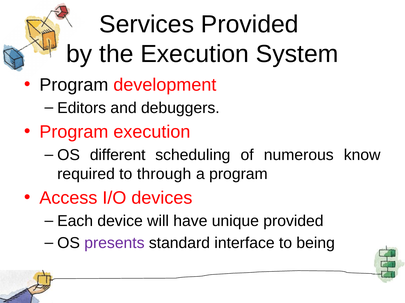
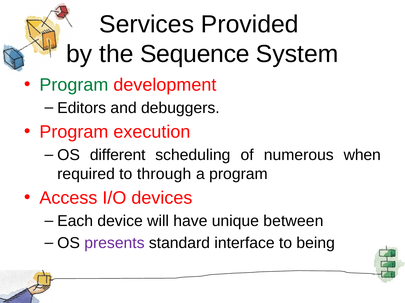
the Execution: Execution -> Sequence
Program at (74, 85) colour: black -> green
know: know -> when
unique provided: provided -> between
